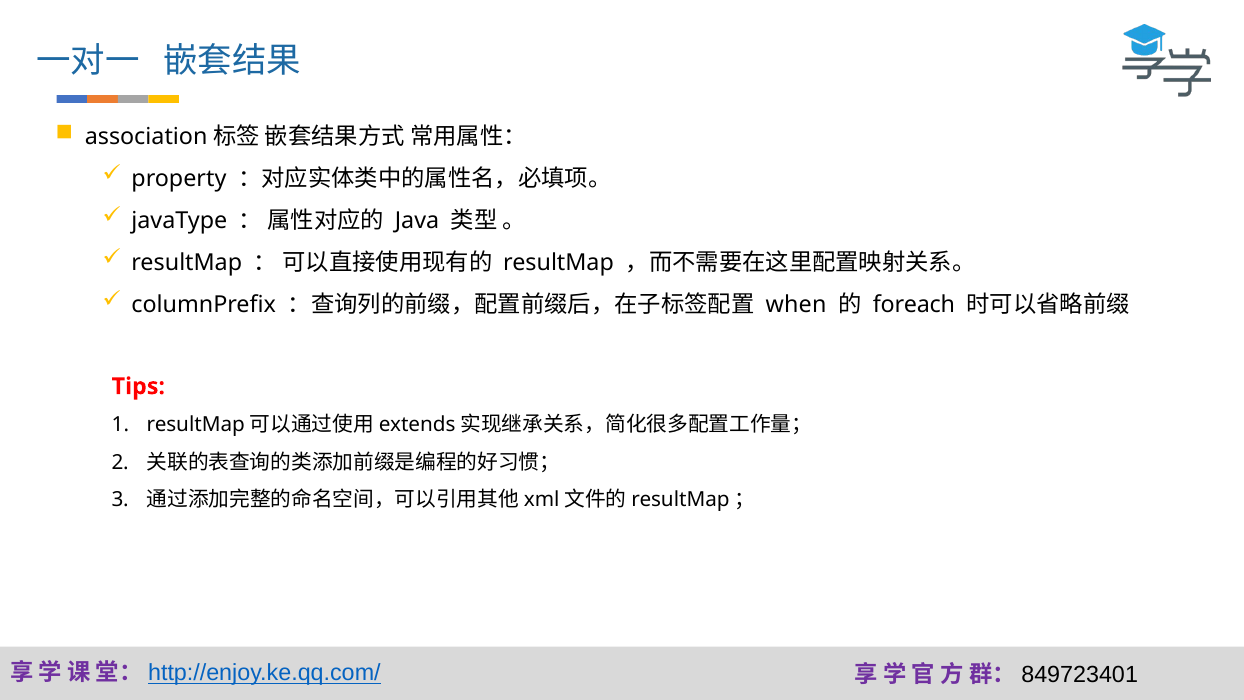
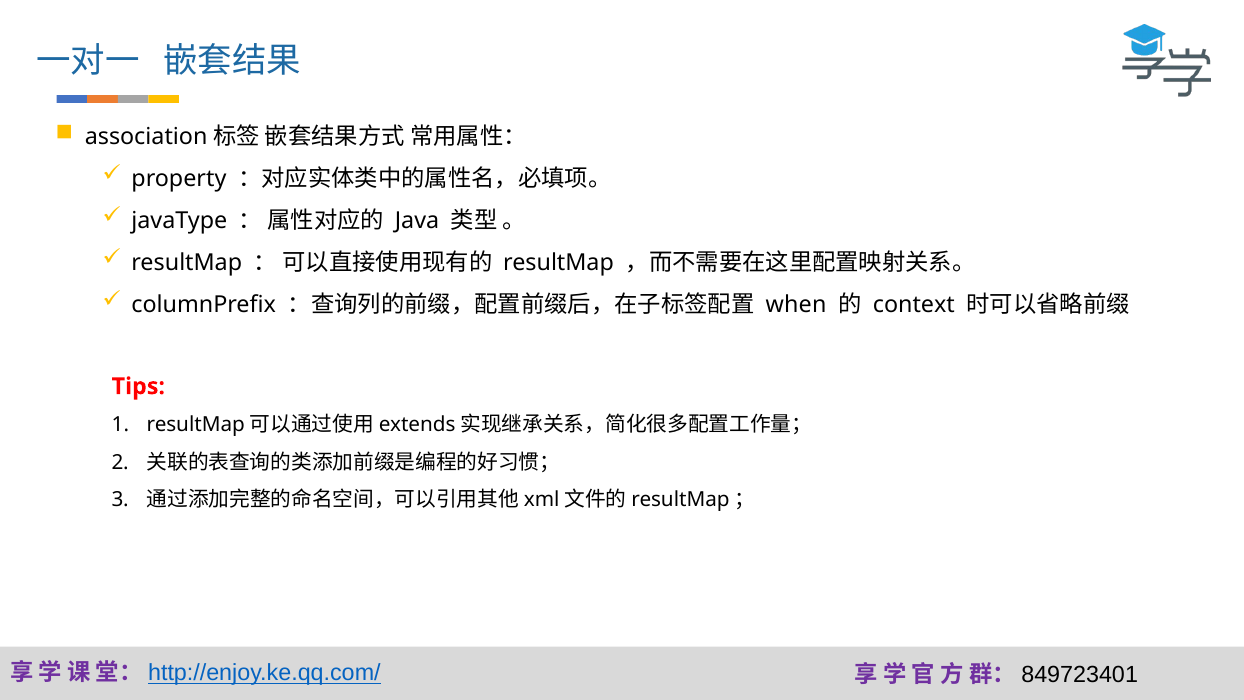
foreach: foreach -> context
